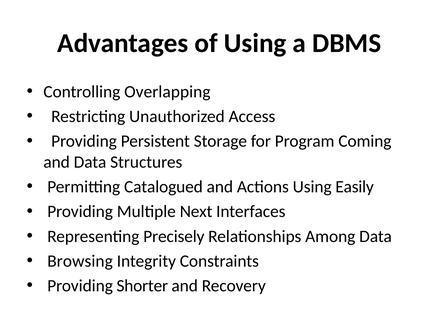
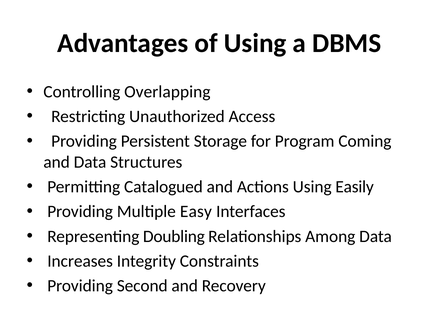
Next: Next -> Easy
Precisely: Precisely -> Doubling
Browsing: Browsing -> Increases
Shorter: Shorter -> Second
